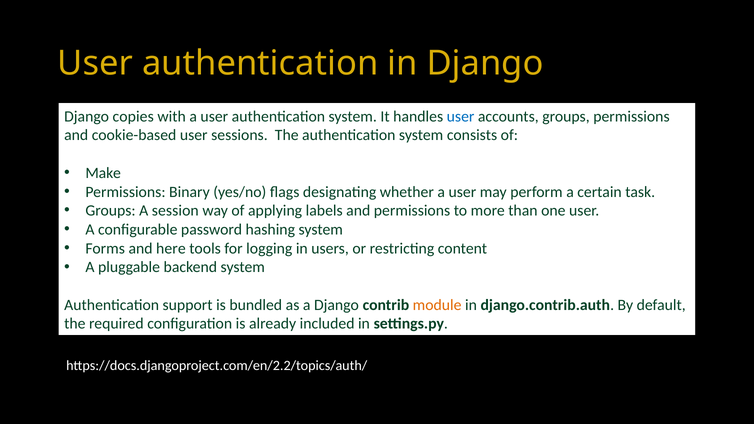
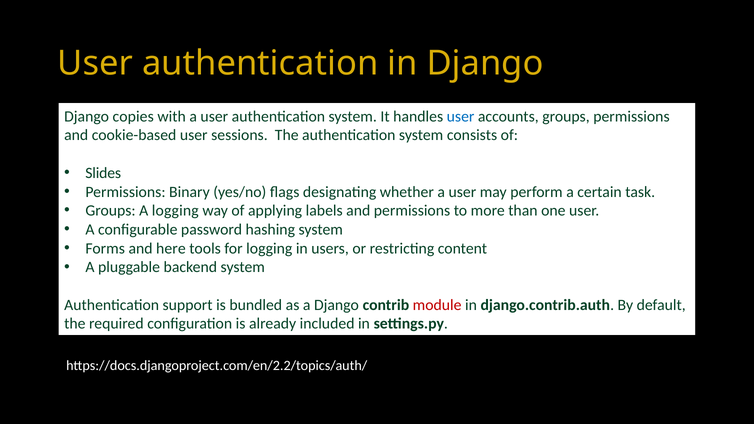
Make: Make -> Slides
A session: session -> logging
module colour: orange -> red
